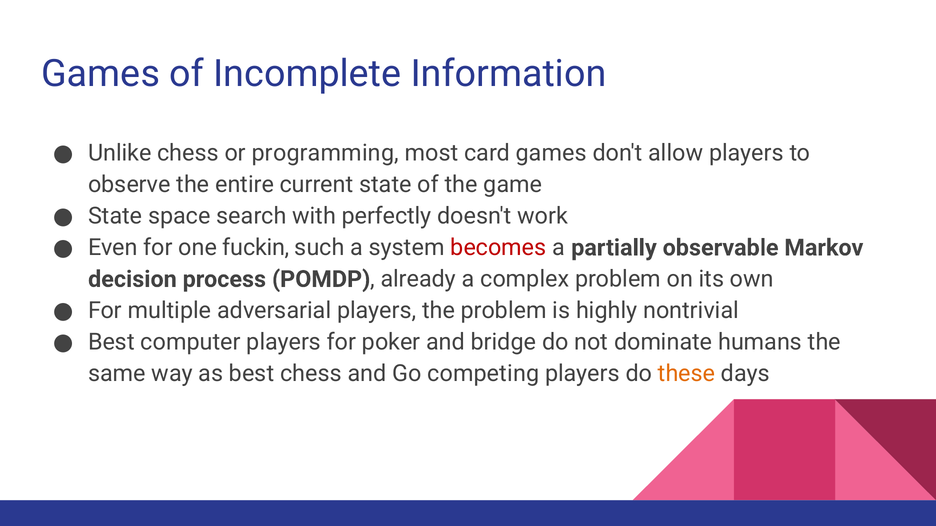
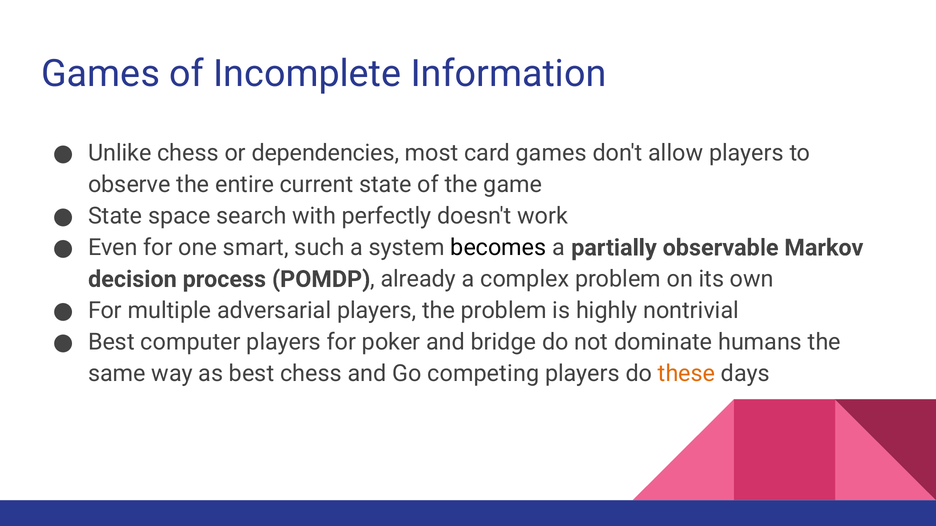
programming: programming -> dependencies
fuckin: fuckin -> smart
becomes colour: red -> black
